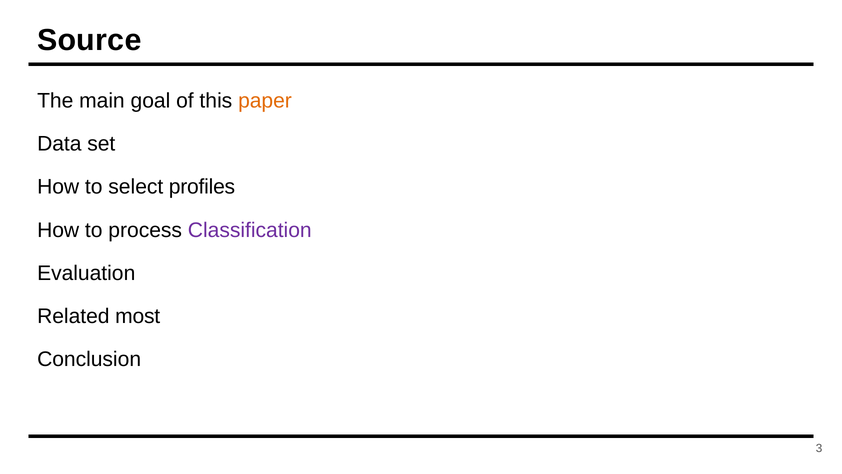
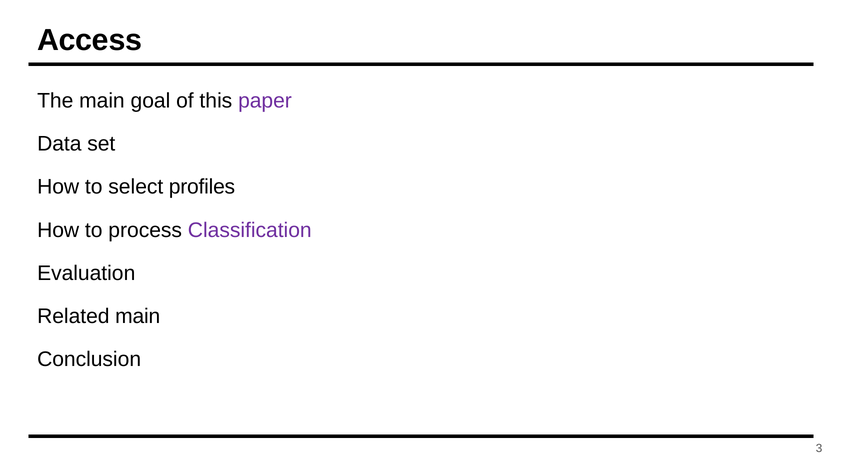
Source: Source -> Access
paper colour: orange -> purple
Related most: most -> main
